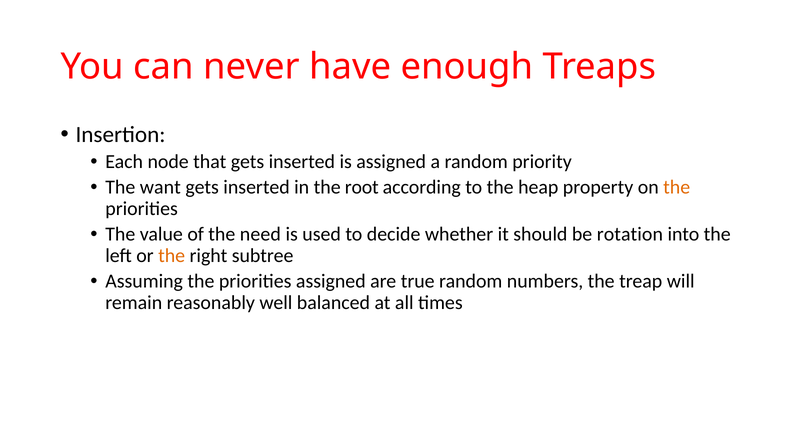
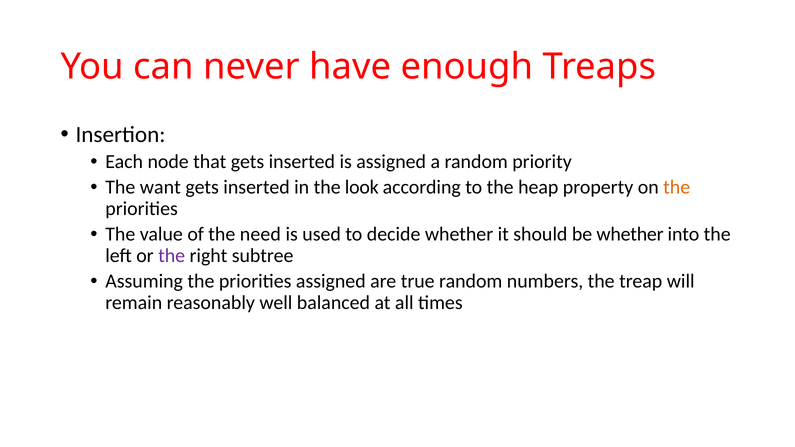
root: root -> look
be rotation: rotation -> whether
the at (172, 256) colour: orange -> purple
